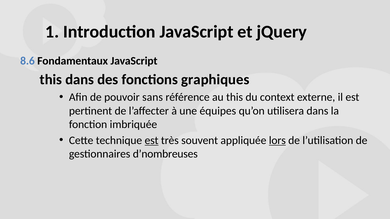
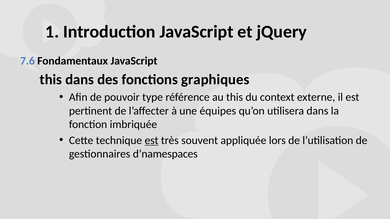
8.6: 8.6 -> 7.6
sans: sans -> type
lors underline: present -> none
d’nombreuses: d’nombreuses -> d’namespaces
